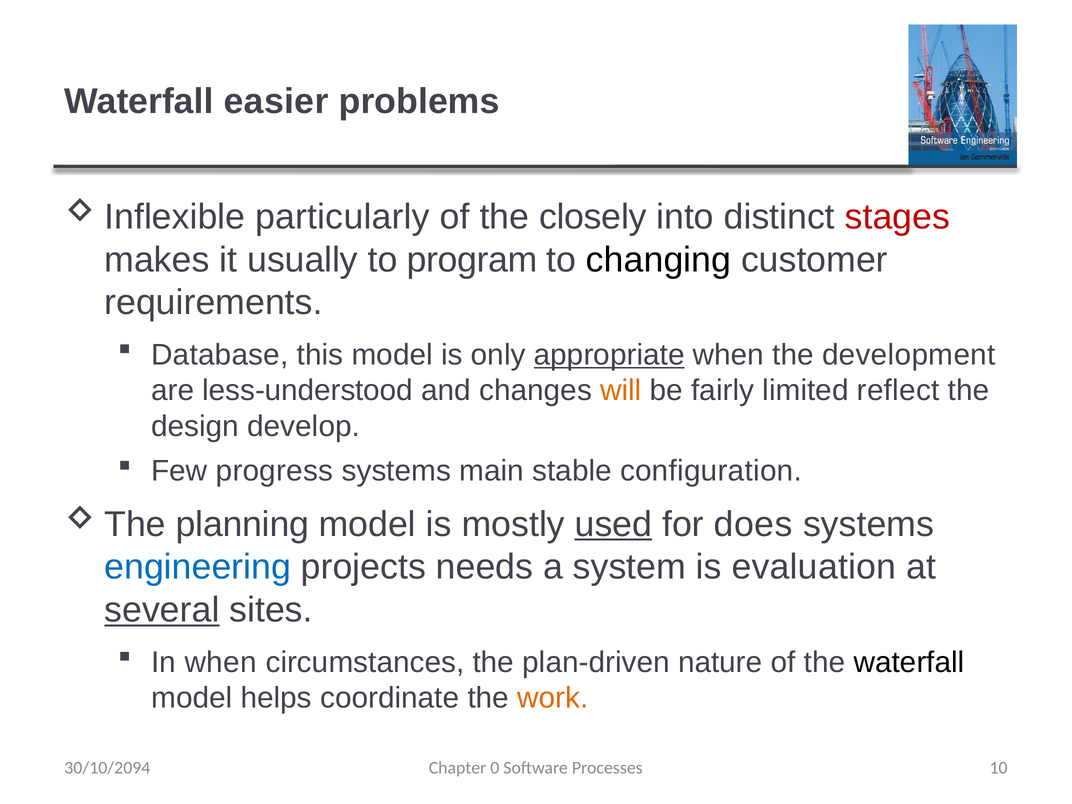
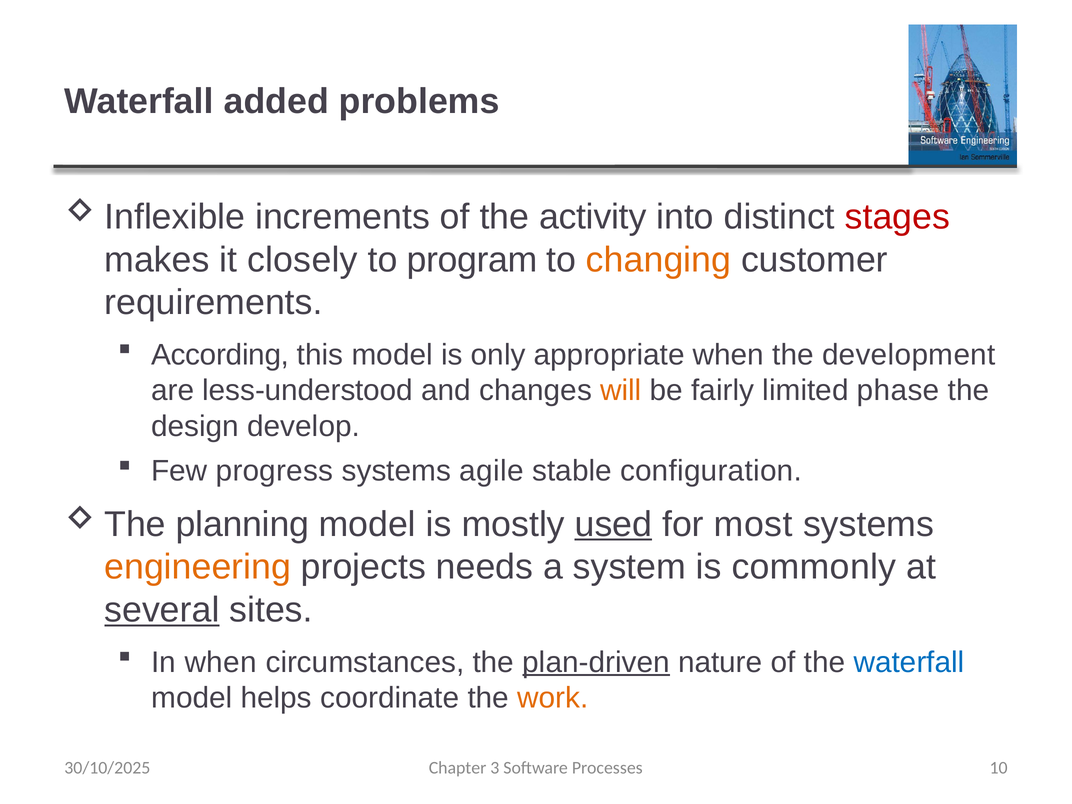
easier: easier -> added
particularly: particularly -> increments
closely: closely -> activity
usually: usually -> closely
changing colour: black -> orange
Database: Database -> According
appropriate underline: present -> none
reflect: reflect -> phase
main: main -> agile
does: does -> most
engineering colour: blue -> orange
evaluation: evaluation -> commonly
plan-driven underline: none -> present
waterfall at (909, 662) colour: black -> blue
30/10/2094: 30/10/2094 -> 30/10/2025
0: 0 -> 3
